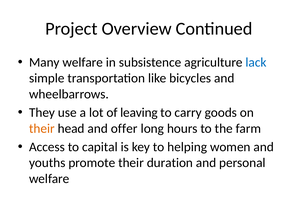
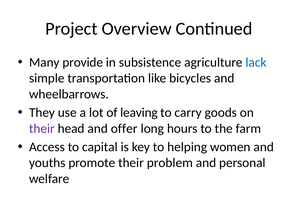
Many welfare: welfare -> provide
their at (42, 129) colour: orange -> purple
duration: duration -> problem
